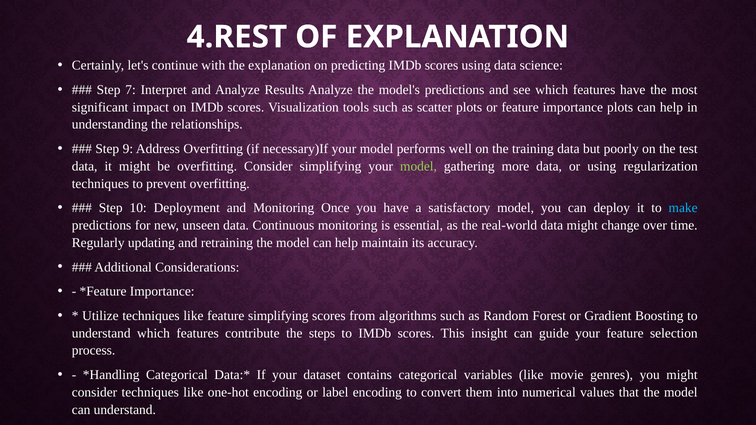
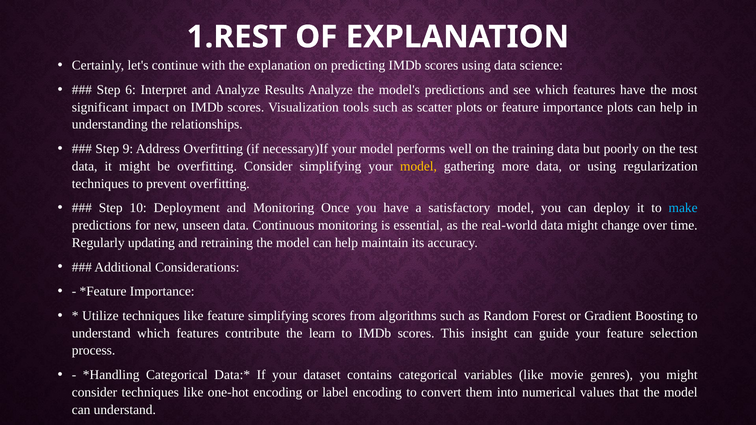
4.REST: 4.REST -> 1.REST
7: 7 -> 6
model at (419, 166) colour: light green -> yellow
steps: steps -> learn
